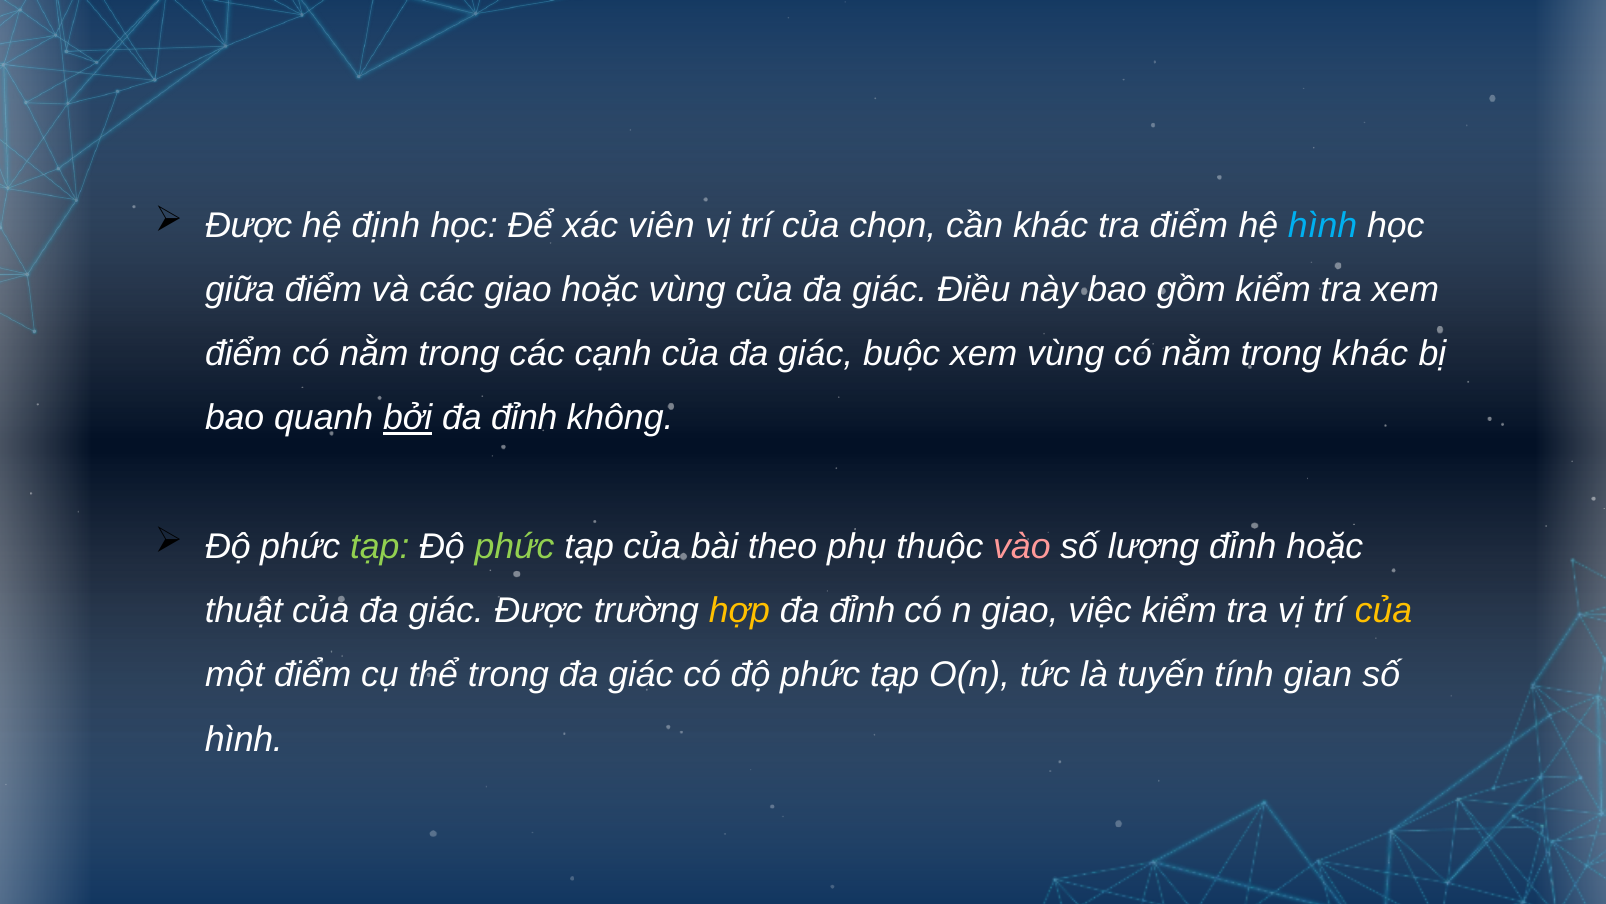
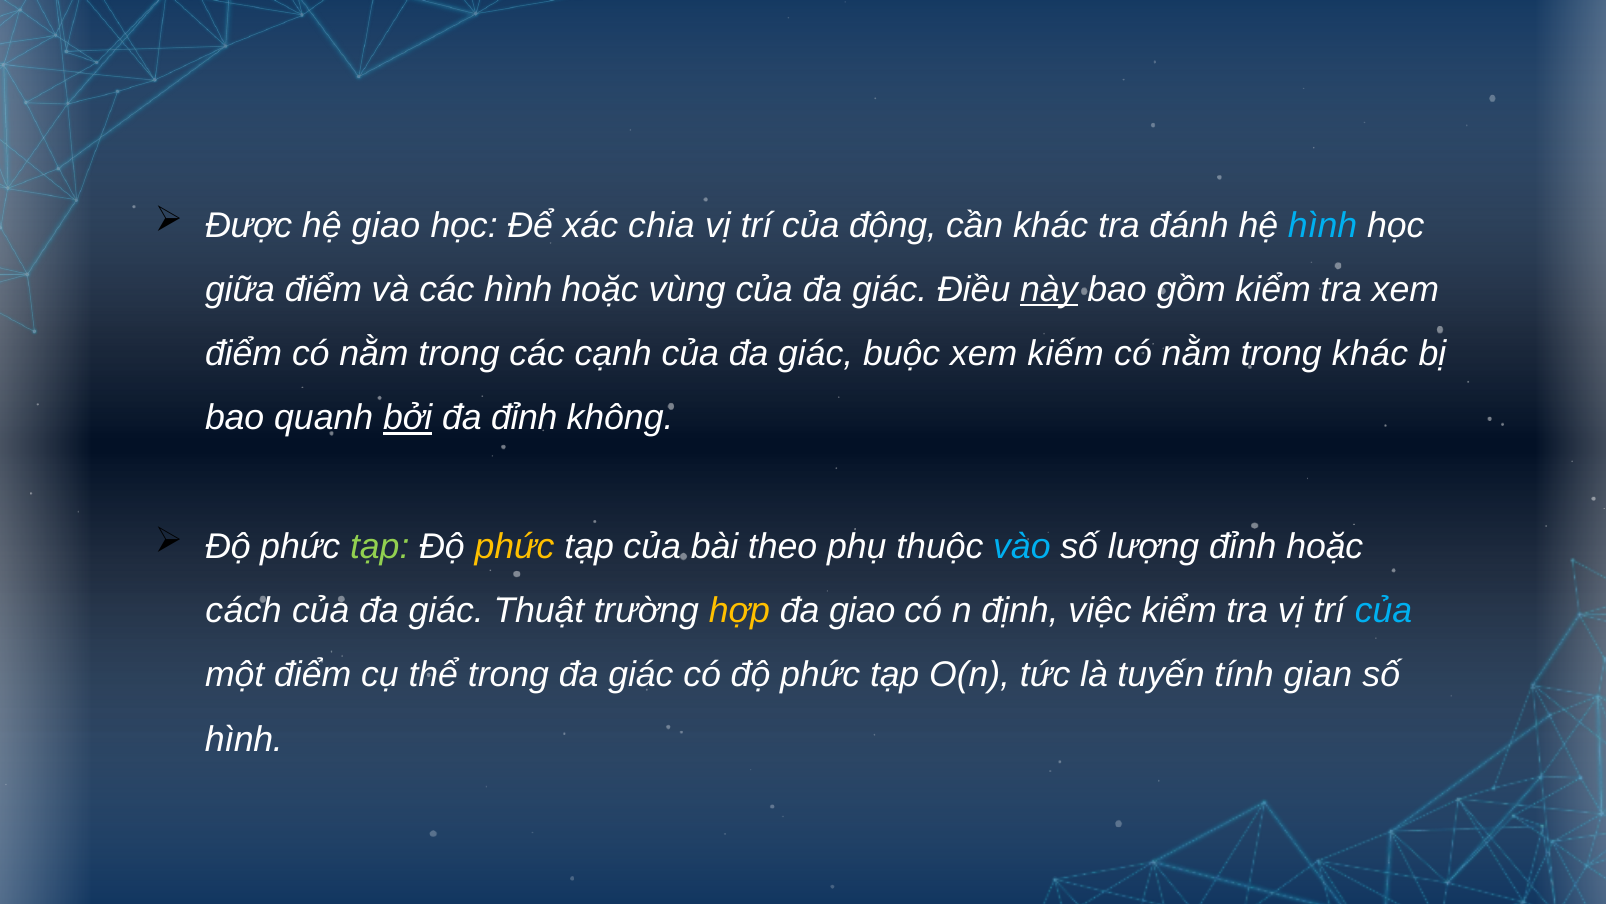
hệ định: định -> giao
viên: viên -> chia
chọn: chọn -> động
tra điểm: điểm -> đánh
các giao: giao -> hình
này underline: none -> present
xem vùng: vùng -> kiếm
phức at (515, 546) colour: light green -> yellow
vào colour: pink -> light blue
thuật: thuật -> cách
giác Được: Được -> Thuật
đỉnh at (862, 610): đỉnh -> giao
n giao: giao -> định
của at (1383, 610) colour: yellow -> light blue
